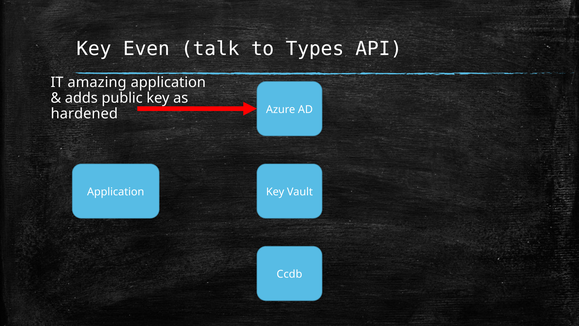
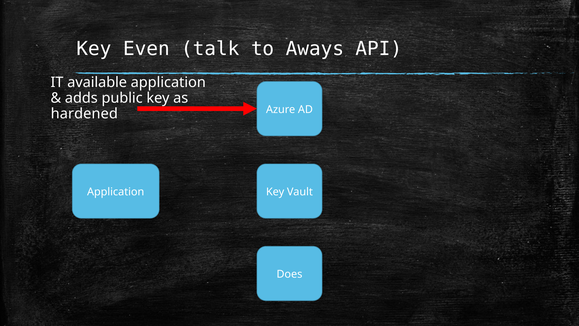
Types: Types -> Aways
amazing: amazing -> available
Ccdb: Ccdb -> Does
